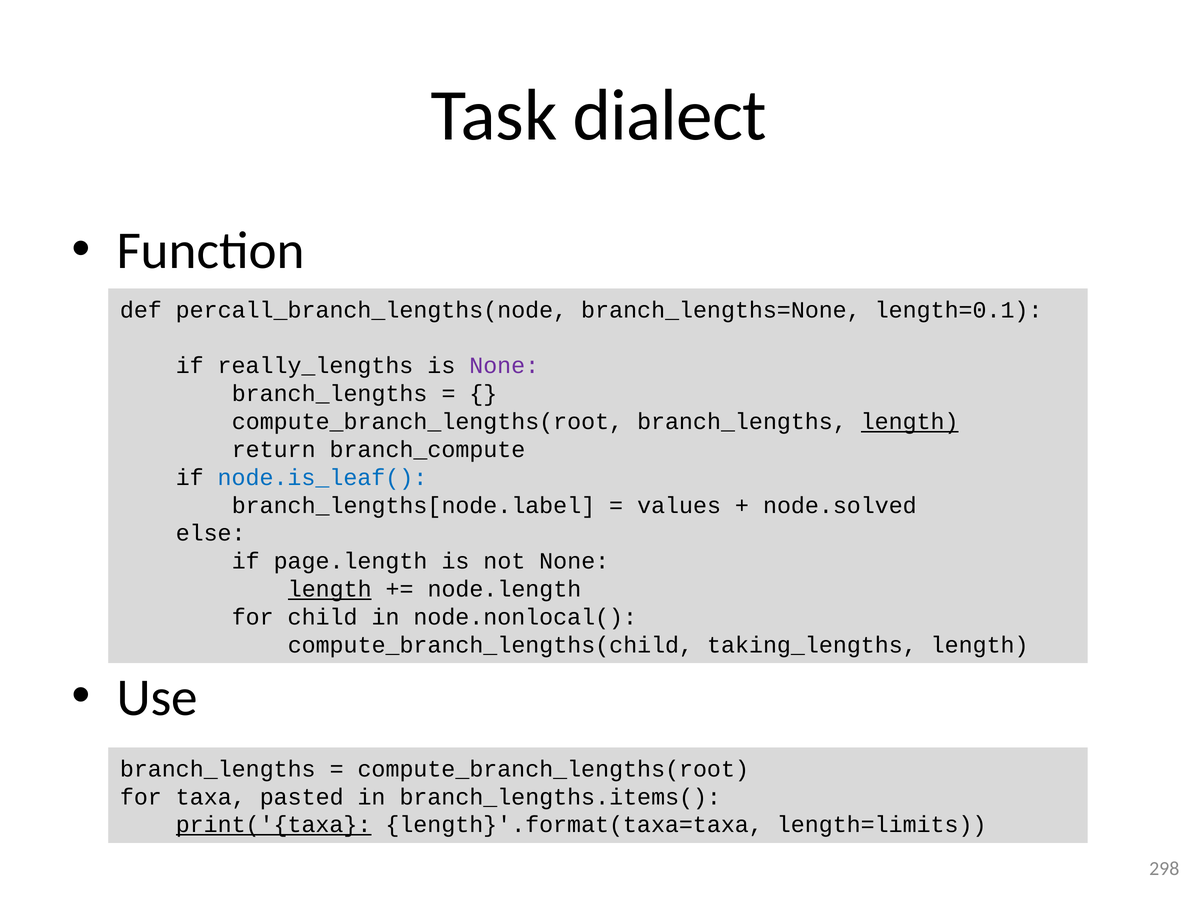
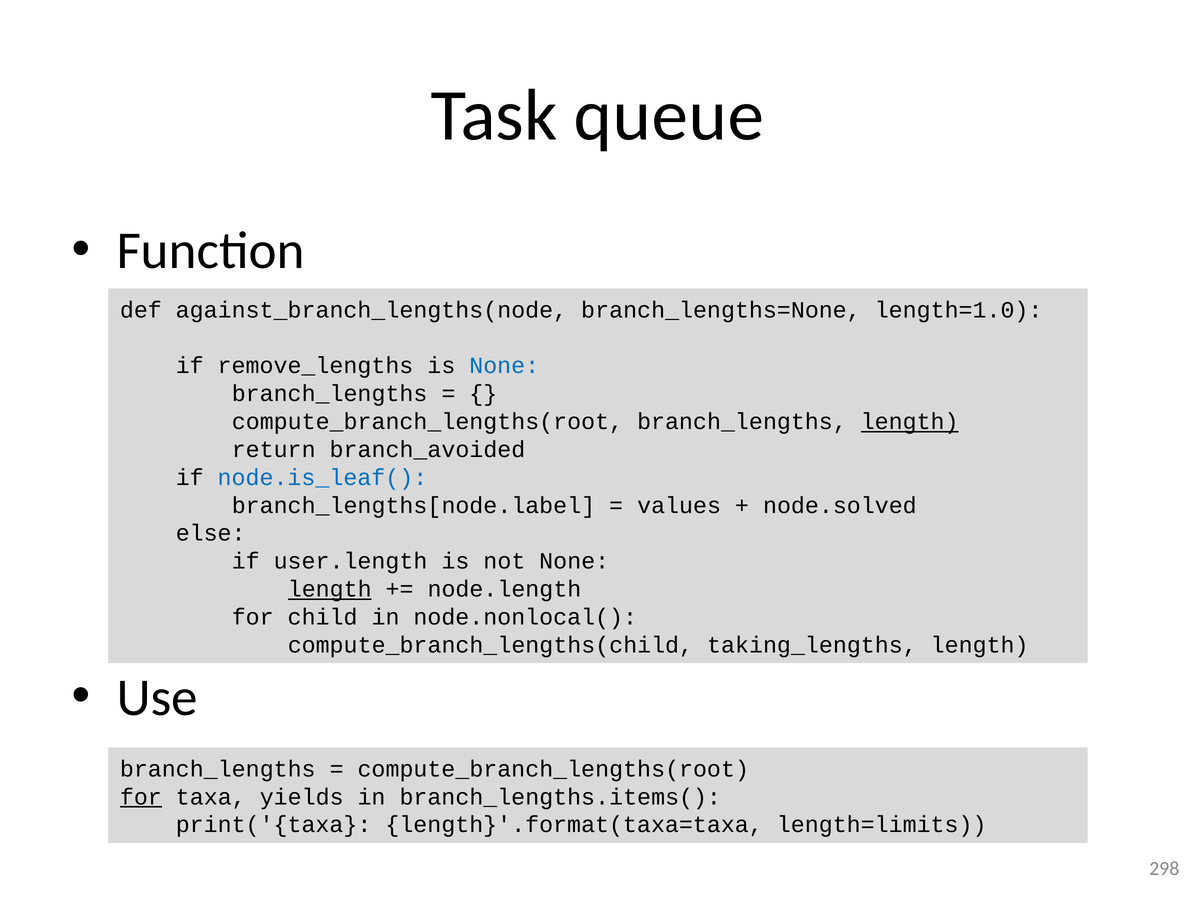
dialect: dialect -> queue
percall_branch_lengths(node: percall_branch_lengths(node -> against_branch_lengths(node
length=0.1: length=0.1 -> length=1.0
really_lengths: really_lengths -> remove_lengths
None at (504, 366) colour: purple -> blue
branch_compute: branch_compute -> branch_avoided
page.length: page.length -> user.length
for at (141, 797) underline: none -> present
pasted: pasted -> yields
print('{taxa underline: present -> none
